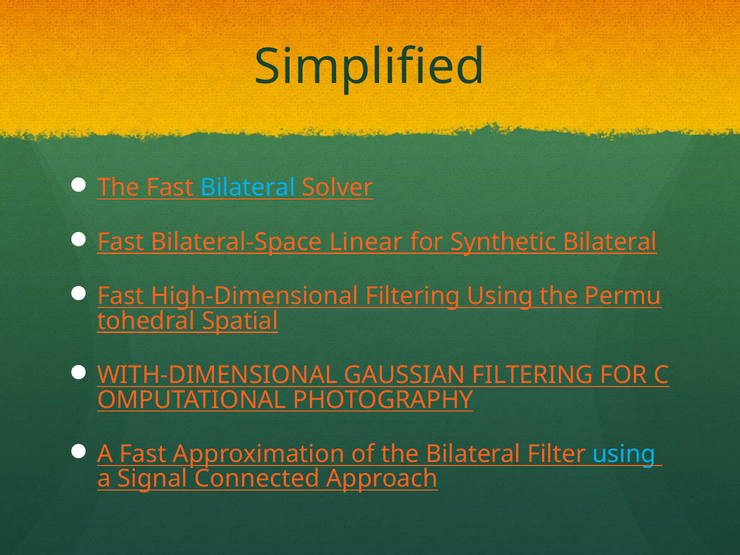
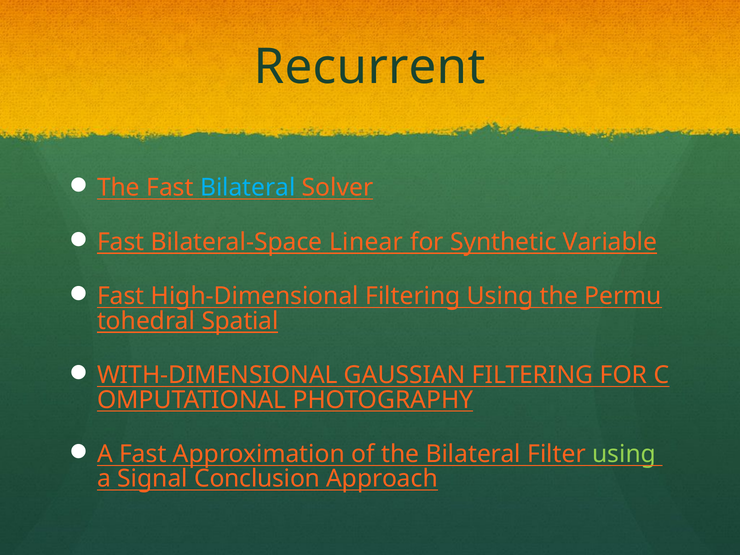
Simplified: Simplified -> Recurrent
Synthetic Bilateral: Bilateral -> Variable
using at (624, 454) colour: light blue -> light green
Connected: Connected -> Conclusion
